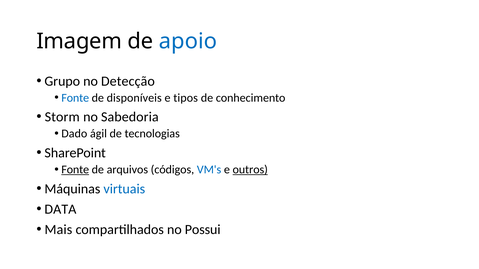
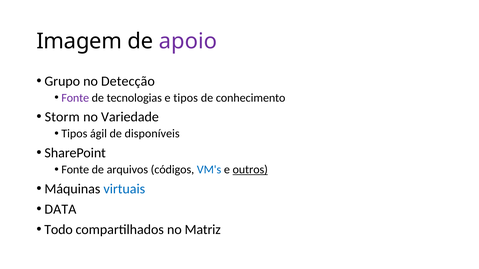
apoio colour: blue -> purple
Fonte at (75, 98) colour: blue -> purple
disponíveis: disponíveis -> tecnologias
Sabedoria: Sabedoria -> Variedade
Dado at (74, 134): Dado -> Tipos
tecnologias: tecnologias -> disponíveis
Fonte at (75, 170) underline: present -> none
Mais: Mais -> Todo
Possui: Possui -> Matriz
